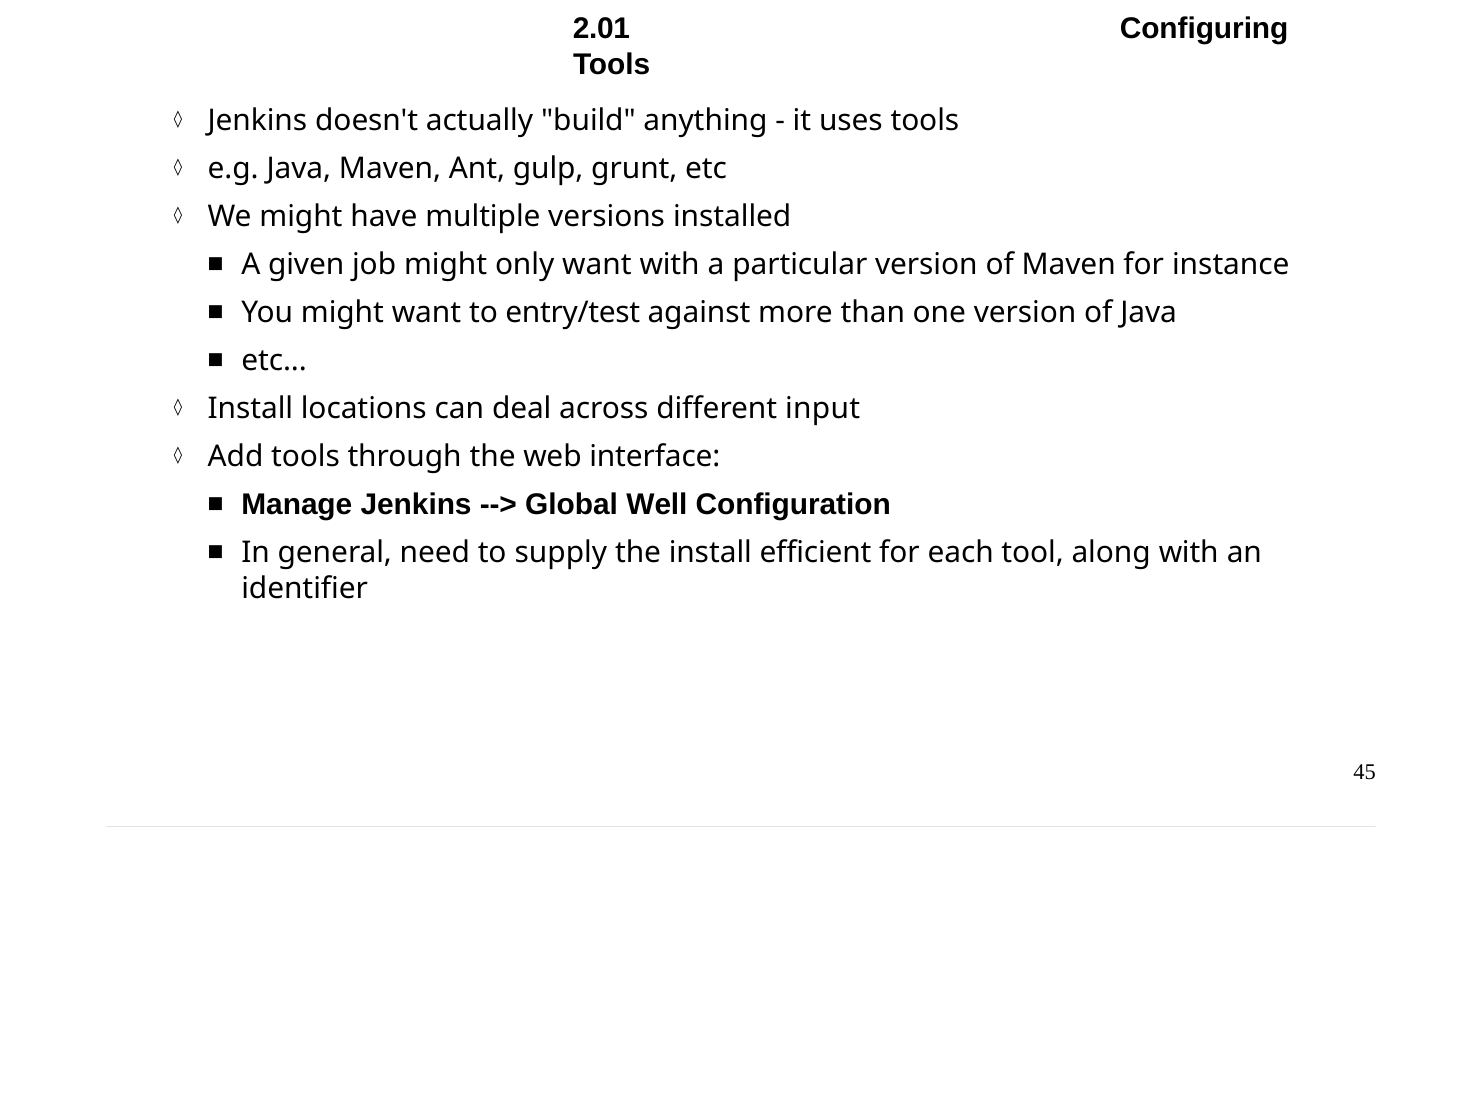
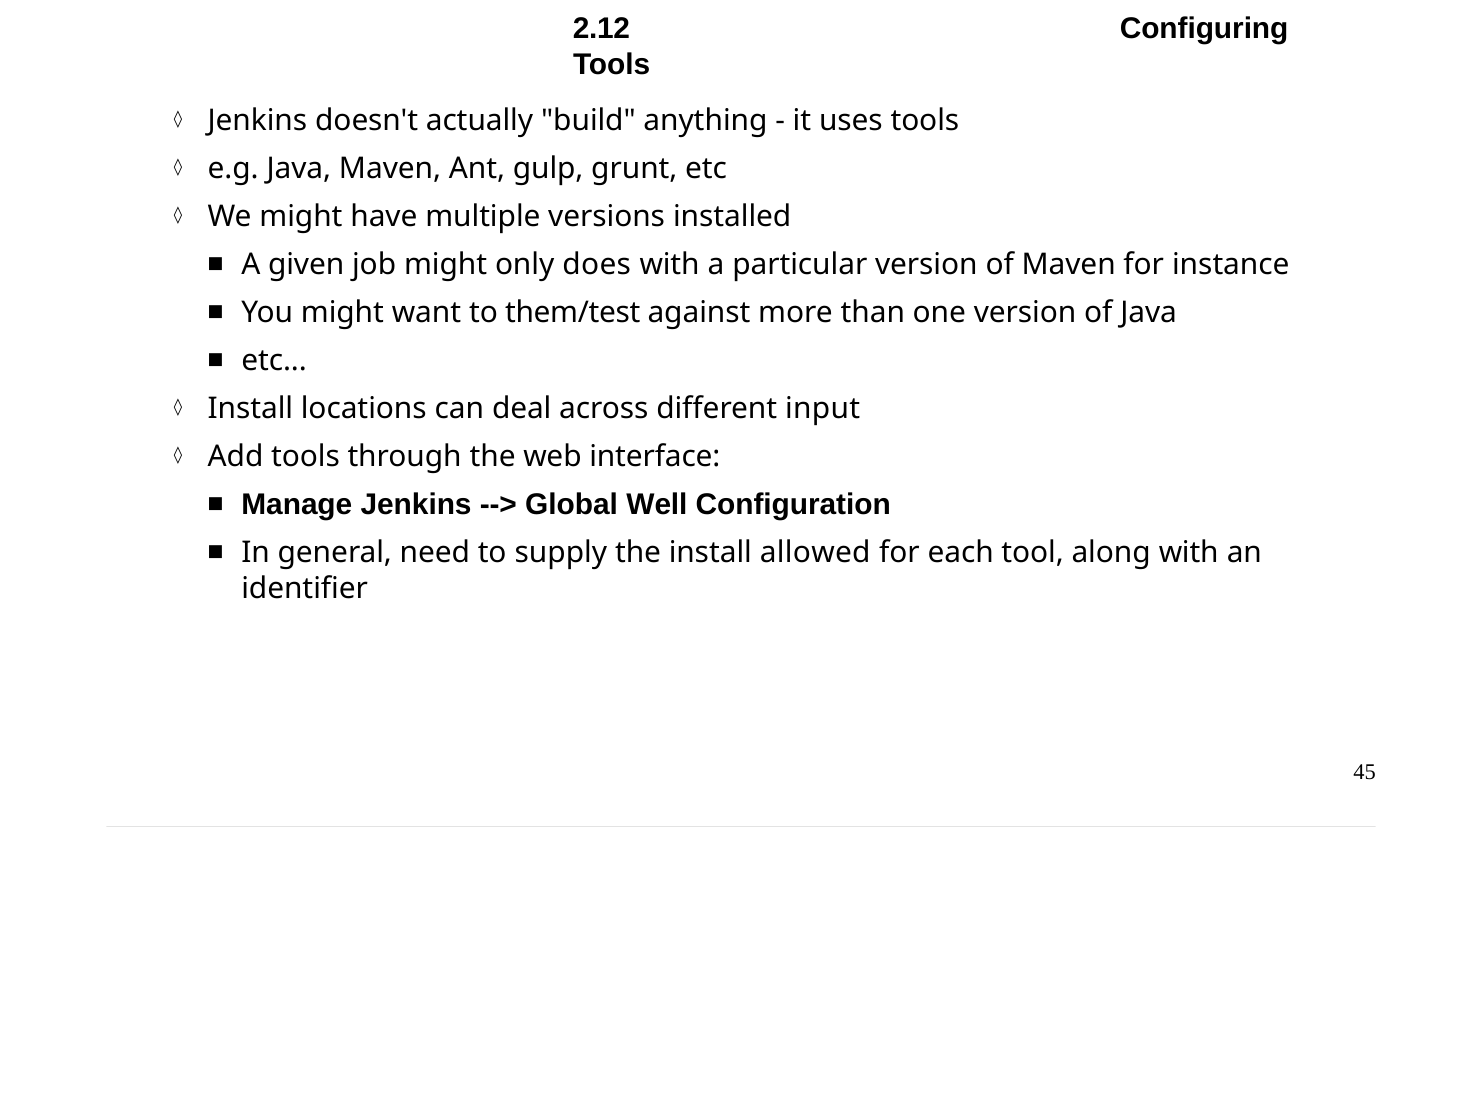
2.01: 2.01 -> 2.12
only want: want -> does
entry/test: entry/test -> them/test
efficient: efficient -> allowed
